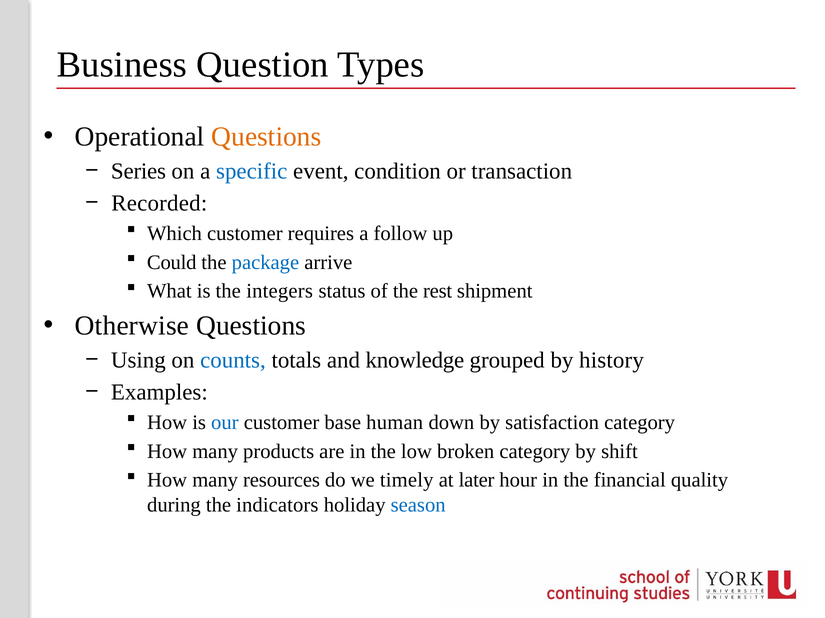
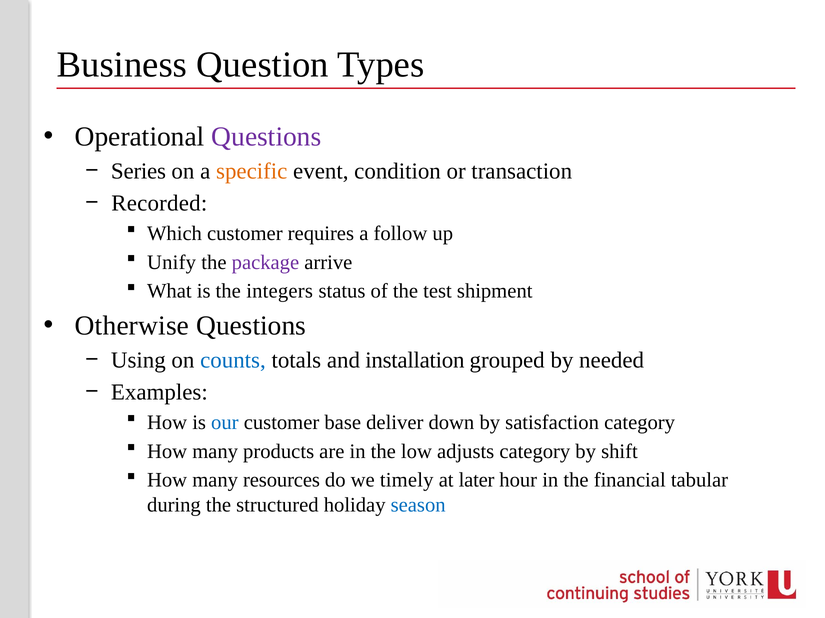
Questions at (266, 137) colour: orange -> purple
specific colour: blue -> orange
Could: Could -> Unify
package colour: blue -> purple
rest: rest -> test
knowledge: knowledge -> installation
history: history -> needed
human: human -> deliver
broken: broken -> adjusts
quality: quality -> tabular
indicators: indicators -> structured
